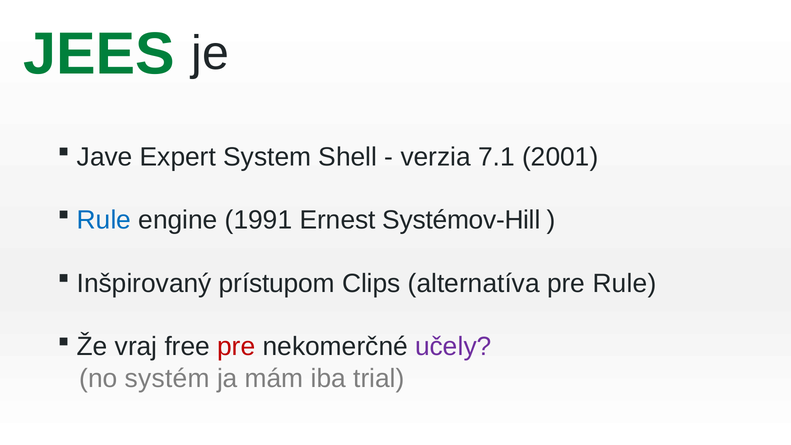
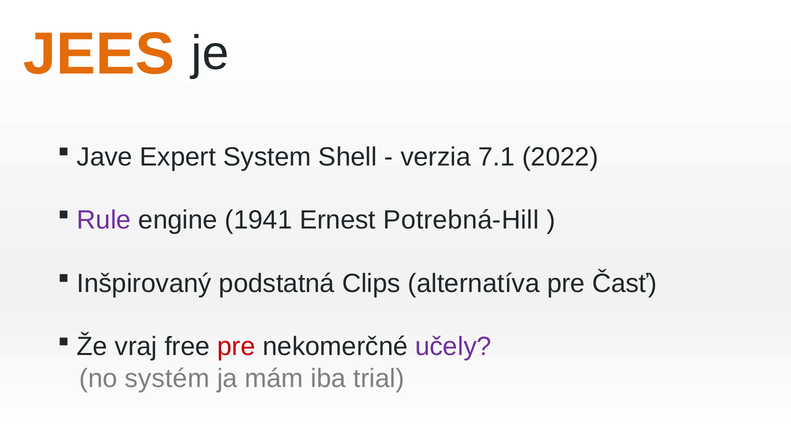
JEES colour: green -> orange
2001: 2001 -> 2022
Rule at (104, 220) colour: blue -> purple
1991: 1991 -> 1941
Systémov-Hill: Systémov-Hill -> Potrebná-Hill
prístupom: prístupom -> podstatná
pre Rule: Rule -> Časť
